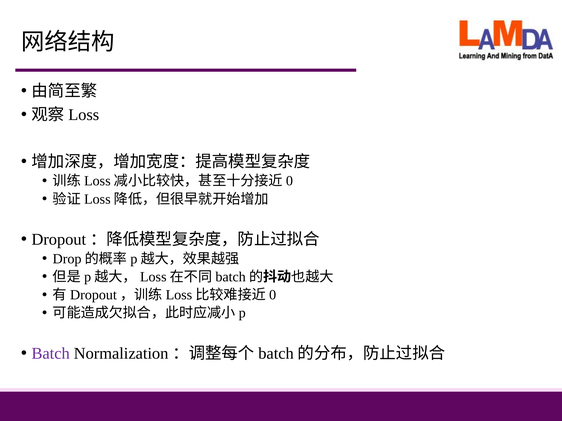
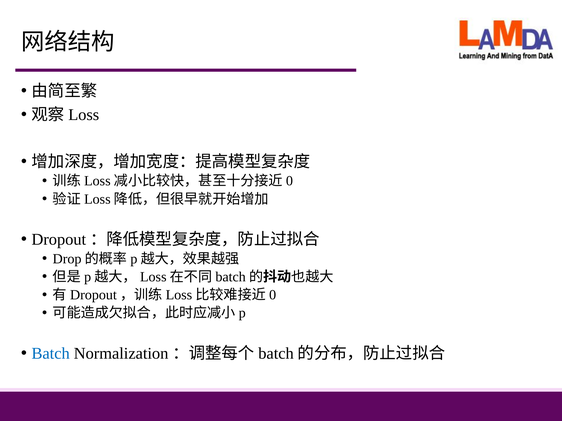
Batch colour: purple -> blue
